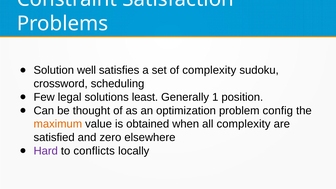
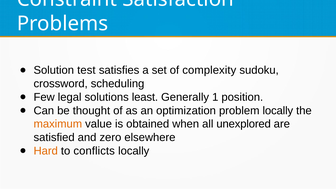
well: well -> test
problem config: config -> locally
all complexity: complexity -> unexplored
Hard colour: purple -> orange
